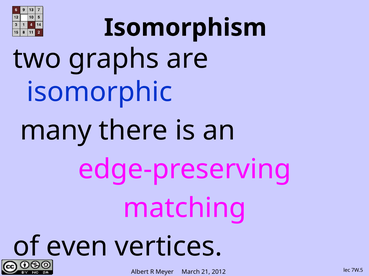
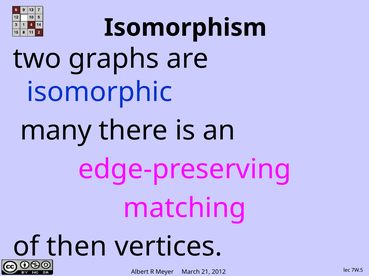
even: even -> then
